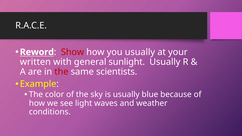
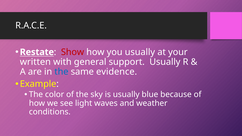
Reword: Reword -> Restate
sunlight: sunlight -> support
the at (61, 72) colour: red -> blue
scientists: scientists -> evidence
